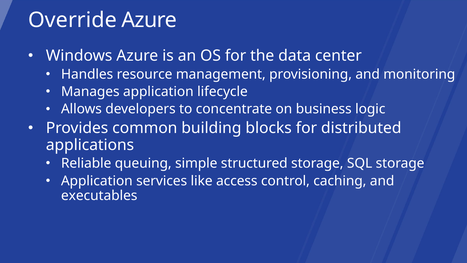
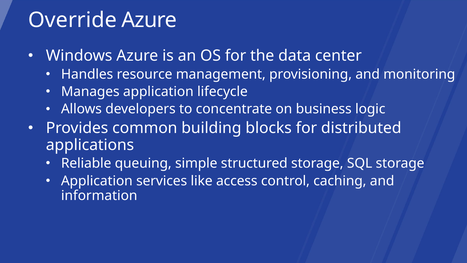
executables: executables -> information
